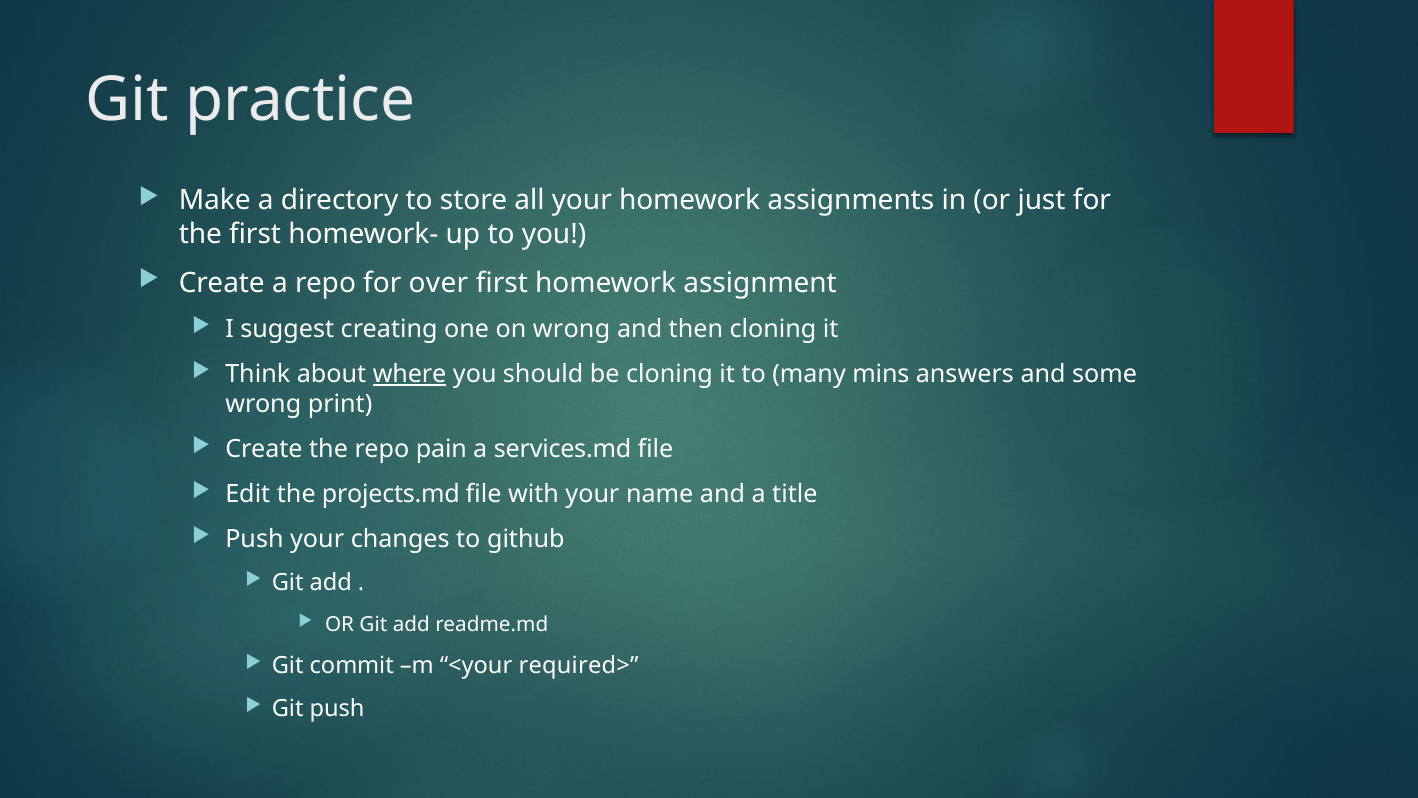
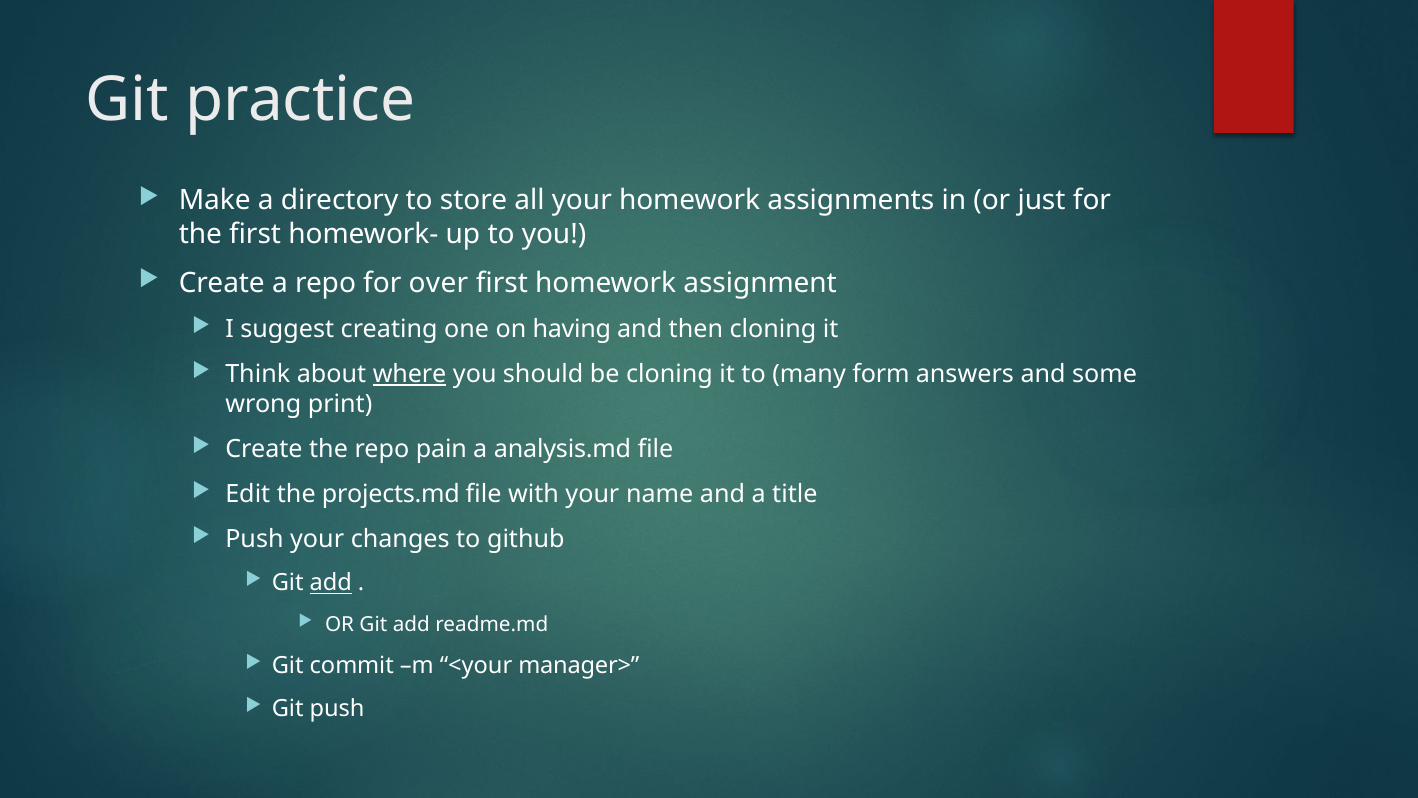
on wrong: wrong -> having
mins: mins -> form
services.md: services.md -> analysis.md
add at (331, 583) underline: none -> present
required>: required> -> manager>
